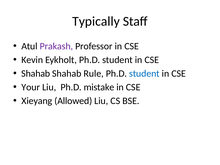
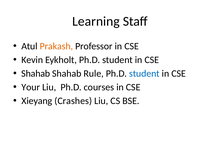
Typically: Typically -> Learning
Prakash colour: purple -> orange
mistake: mistake -> courses
Allowed: Allowed -> Crashes
